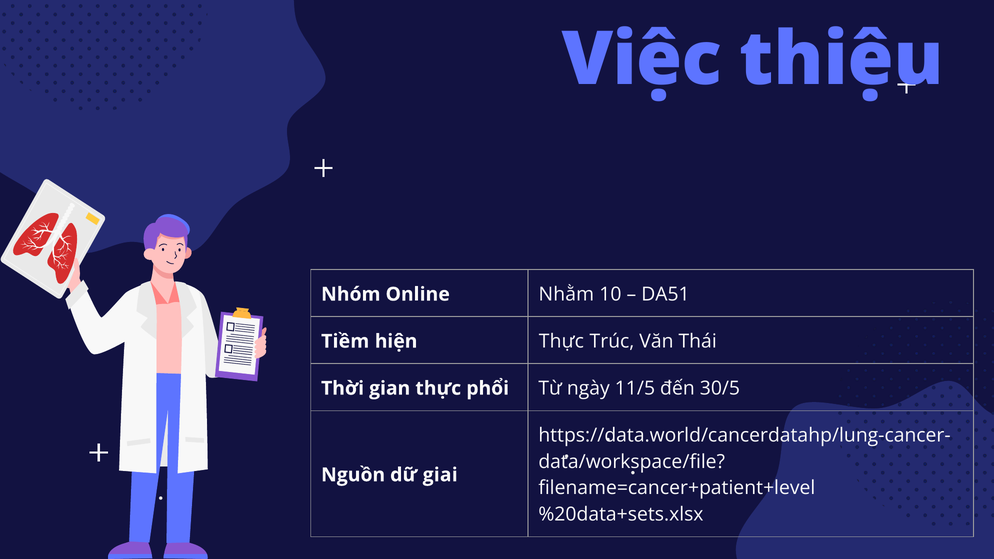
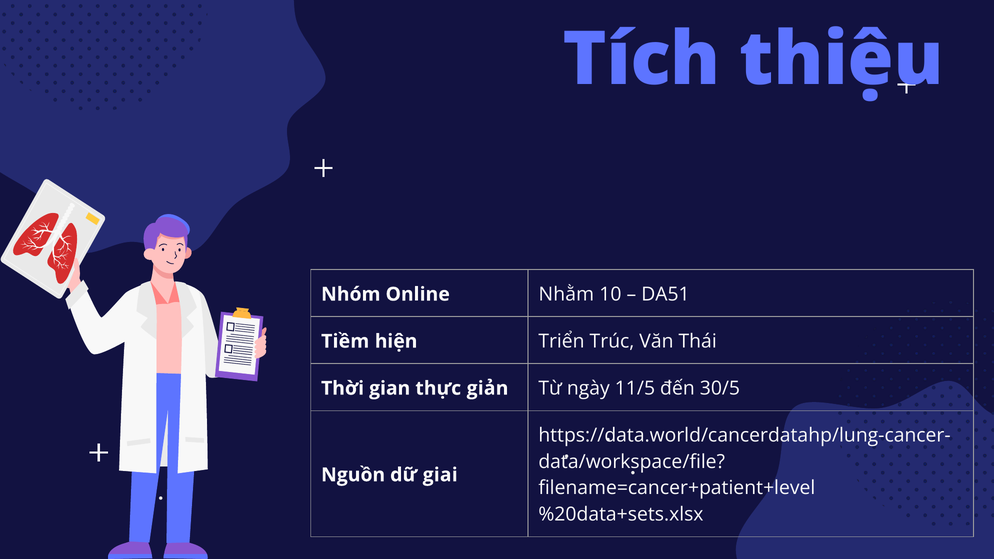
Việc: Việc -> Tích
hiện Thực: Thực -> Triển
phổi: phổi -> giản
